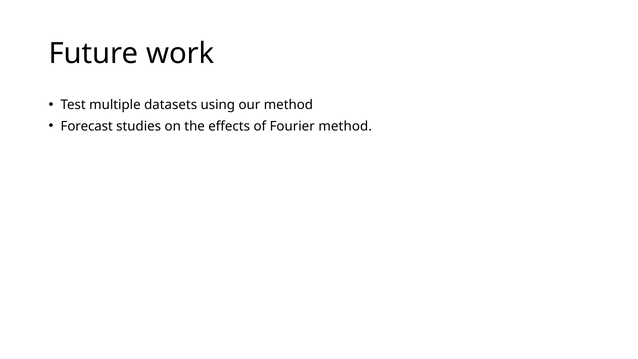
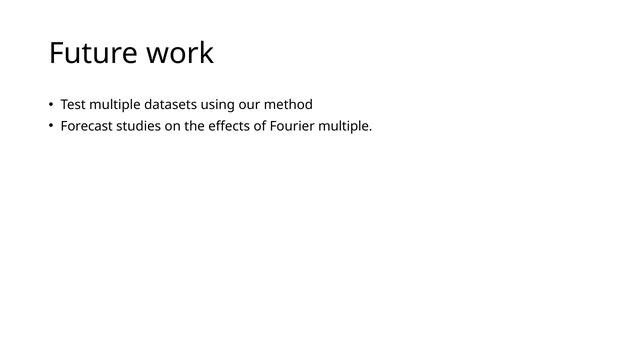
Fourier method: method -> multiple
